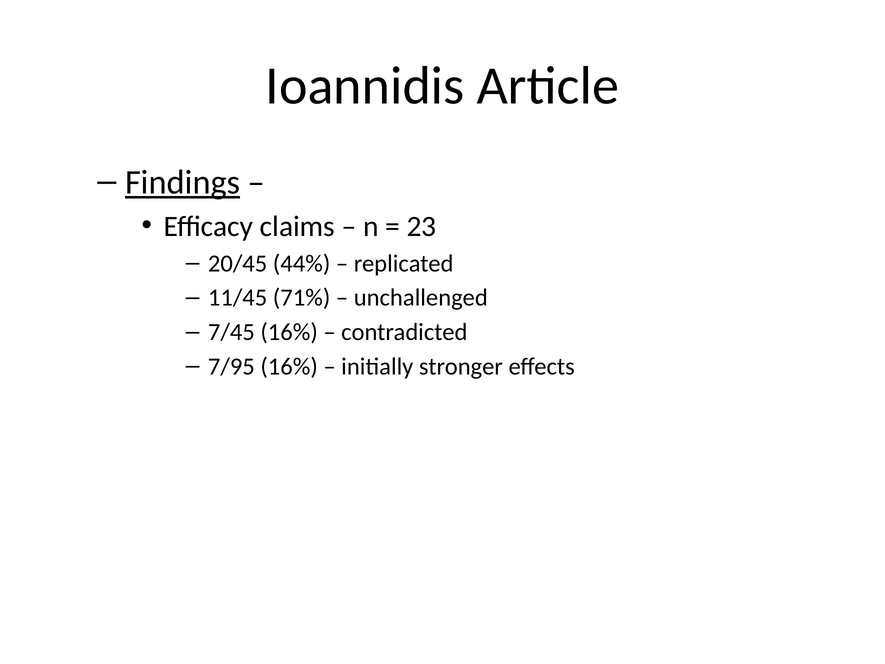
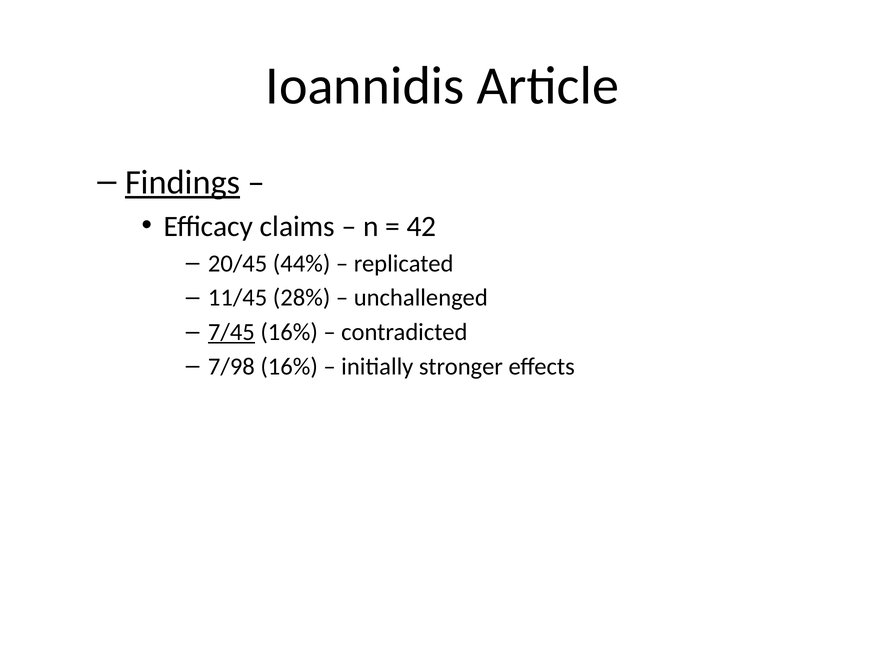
23: 23 -> 42
71%: 71% -> 28%
7/45 underline: none -> present
7/95: 7/95 -> 7/98
